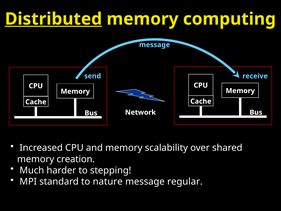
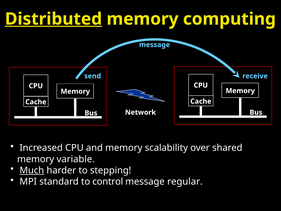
creation: creation -> variable
Much underline: none -> present
nature: nature -> control
